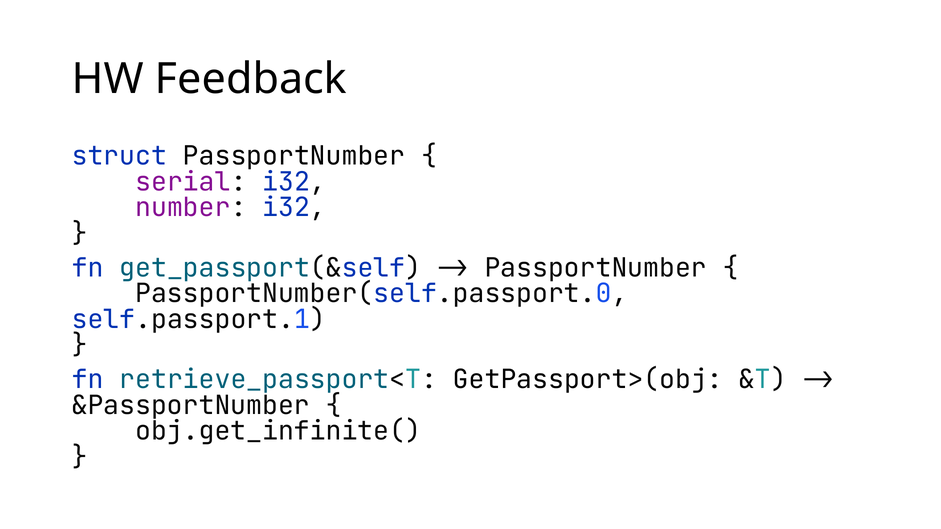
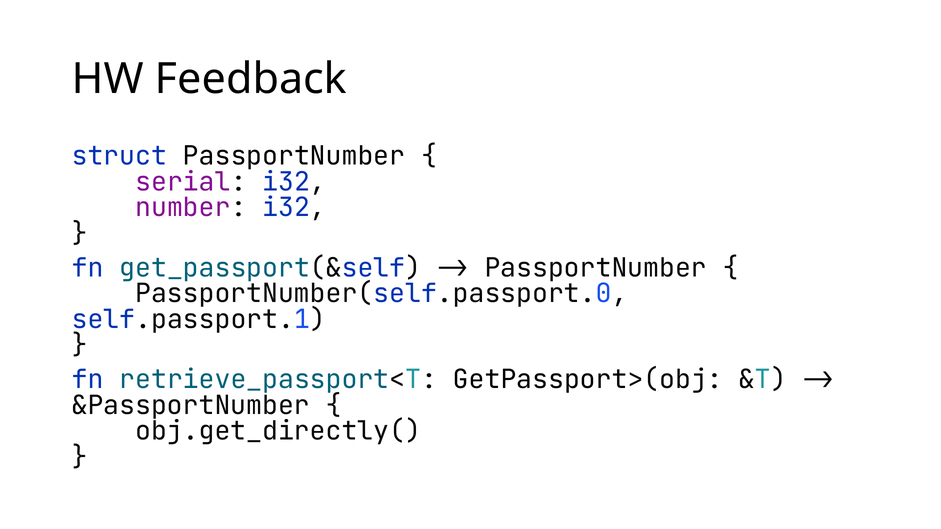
obj.get_infinite(: obj.get_infinite( -> obj.get_directly(
